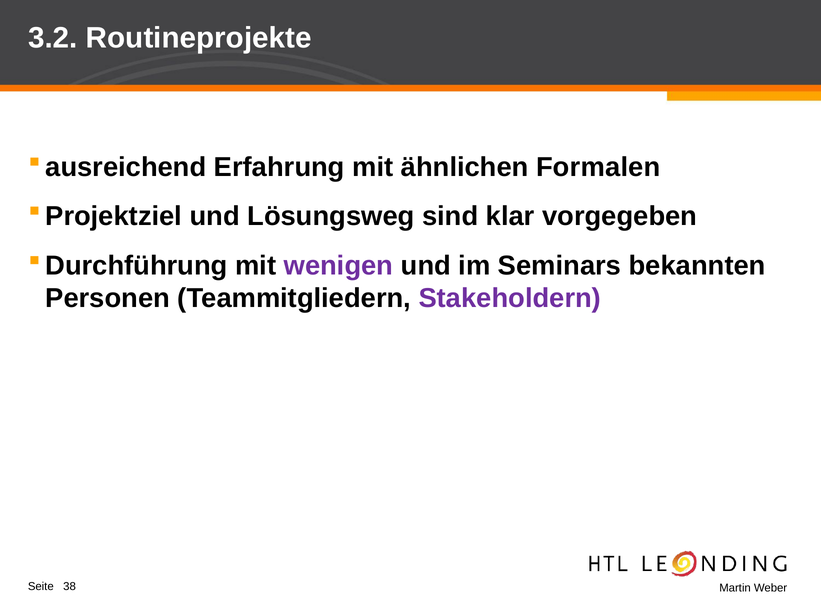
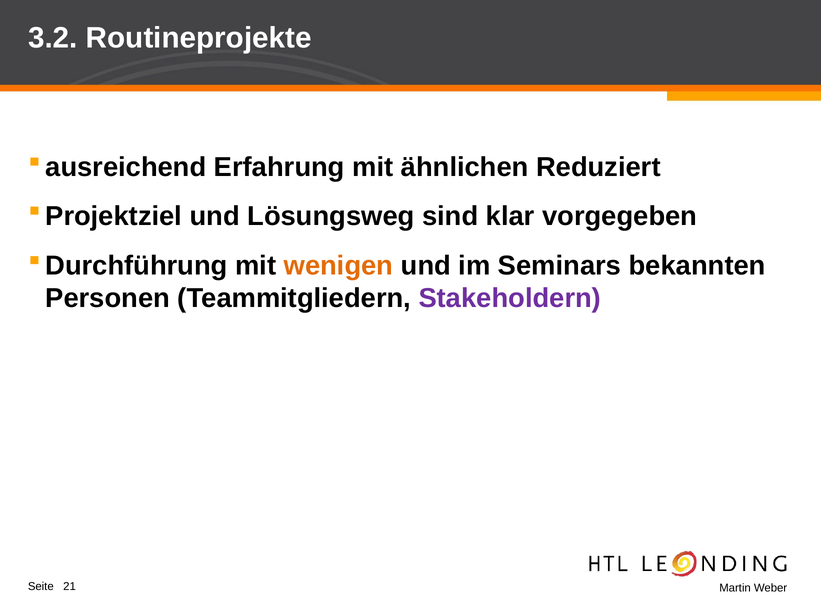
Formalen: Formalen -> Reduziert
wenigen colour: purple -> orange
38: 38 -> 21
